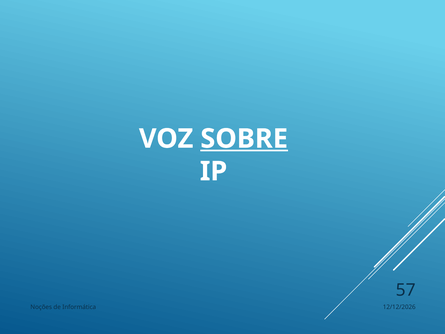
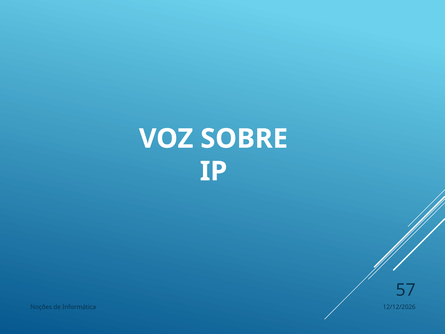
SOBRE underline: present -> none
